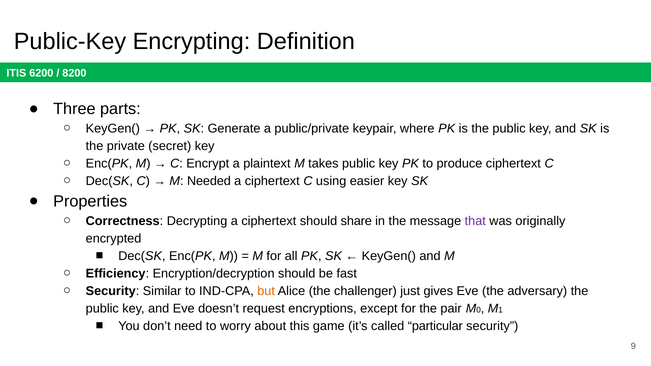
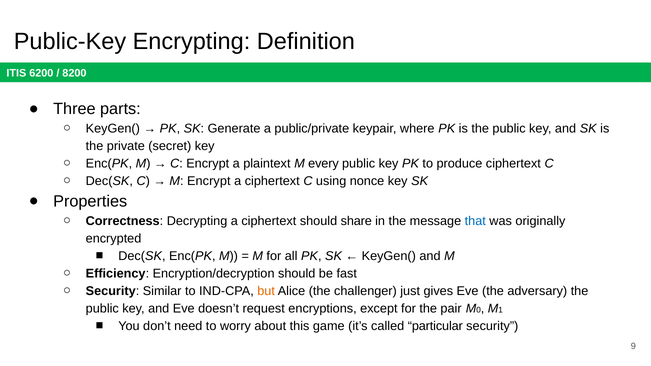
takes: takes -> every
M Needed: Needed -> Encrypt
easier: easier -> nonce
that colour: purple -> blue
